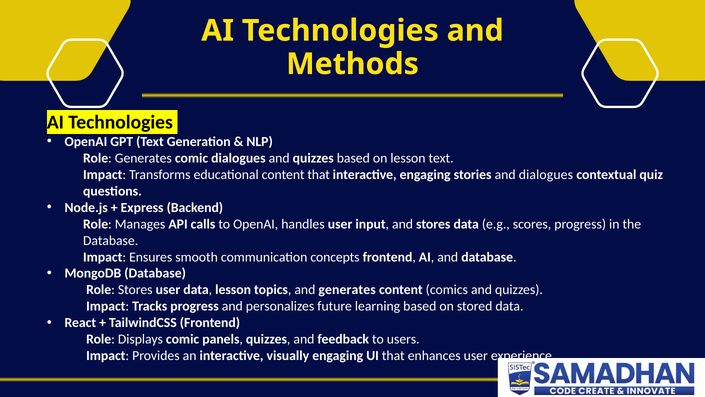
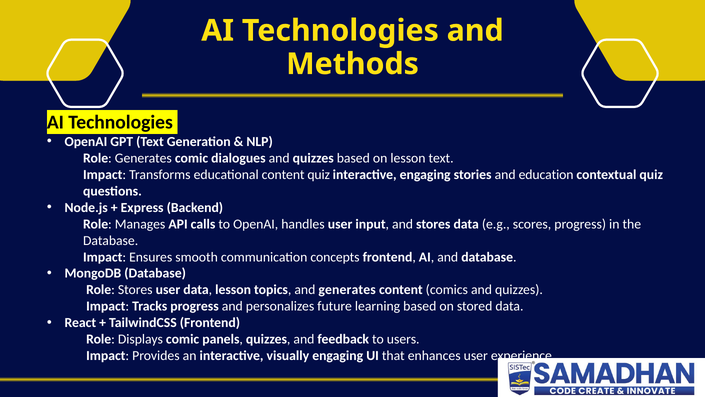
content that: that -> quiz
and dialogues: dialogues -> education
